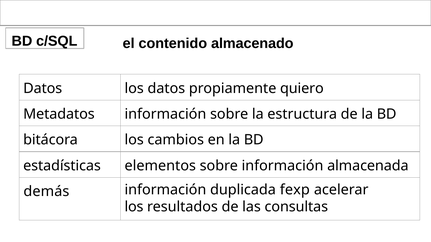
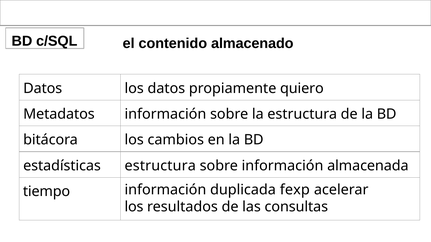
estadísticas elementos: elementos -> estructura
demás: demás -> tiempo
